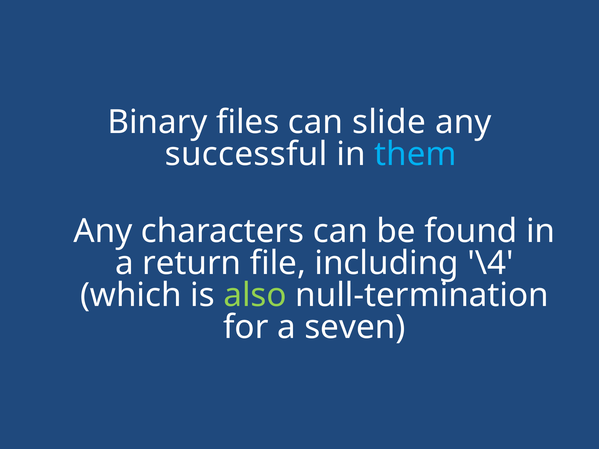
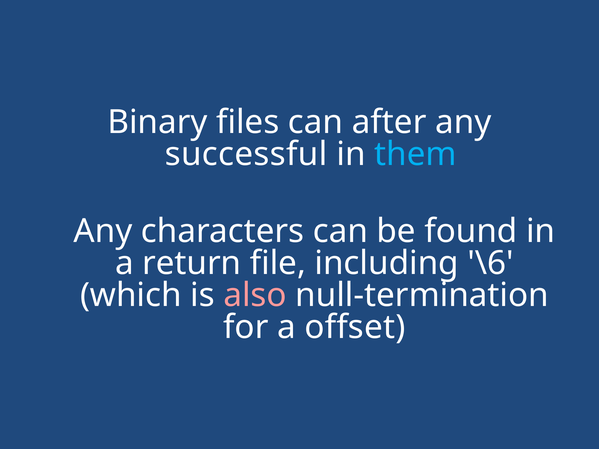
slide: slide -> after
\4: \4 -> \6
also colour: light green -> pink
seven: seven -> offset
